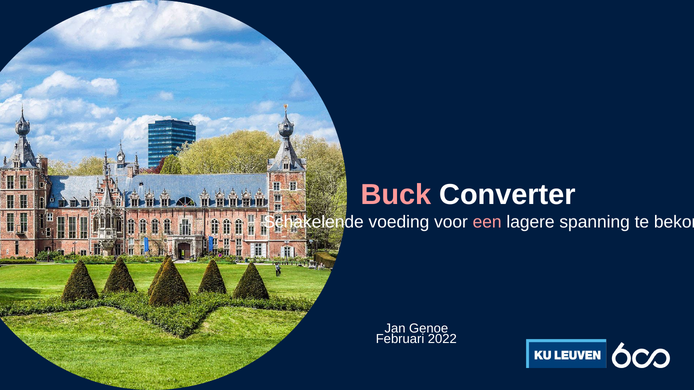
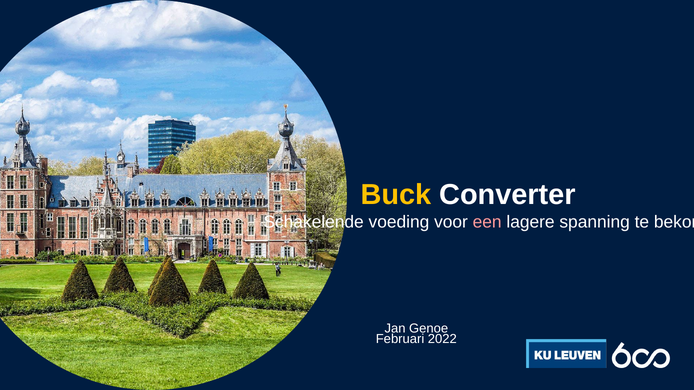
Buck colour: pink -> yellow
